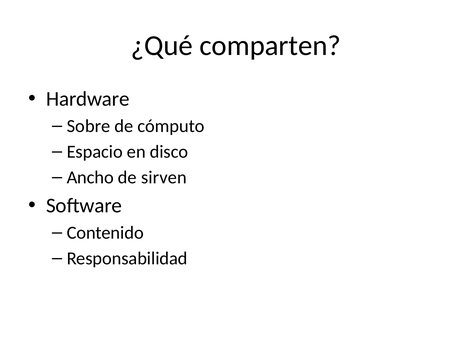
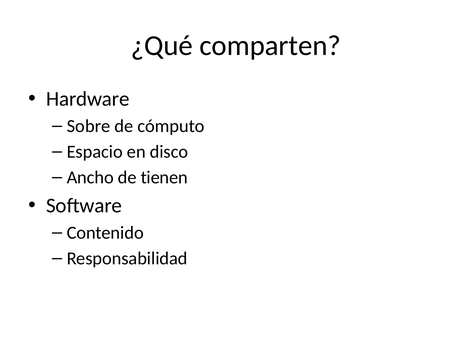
sirven: sirven -> tienen
